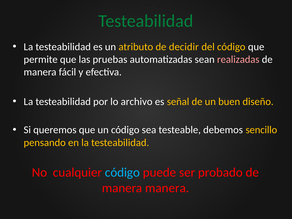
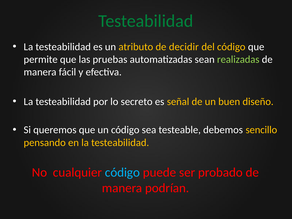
realizadas colour: pink -> light green
archivo: archivo -> secreto
manera manera: manera -> podrían
